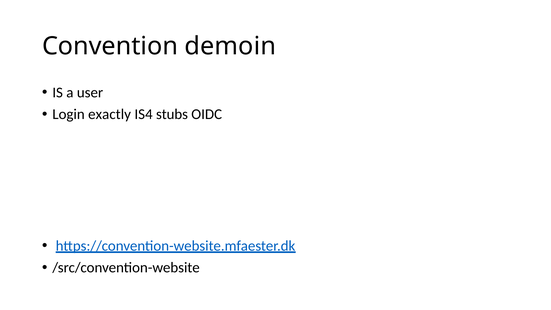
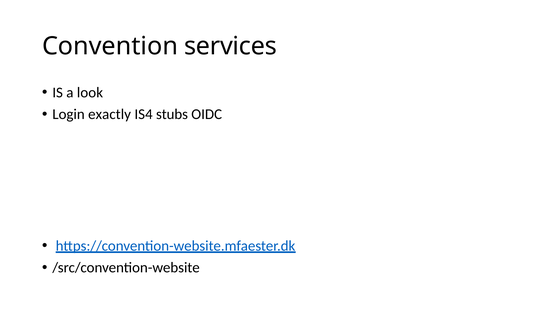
demoin: demoin -> services
user: user -> look
